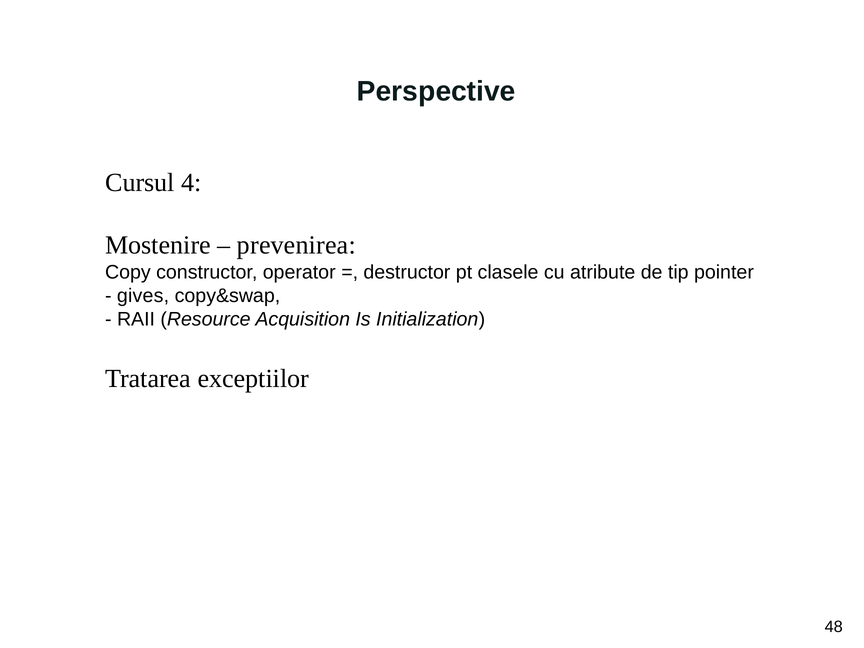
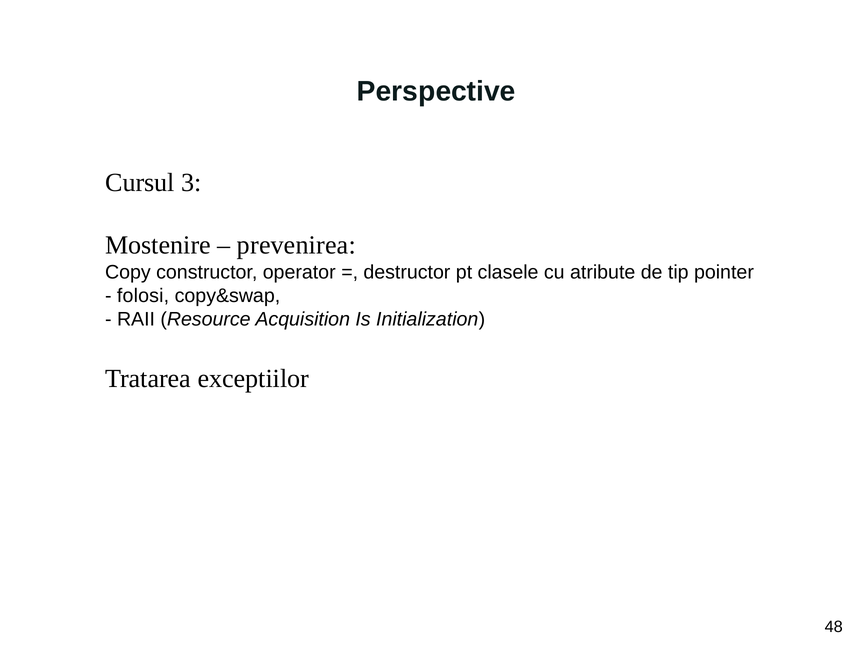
4: 4 -> 3
gives: gives -> folosi
